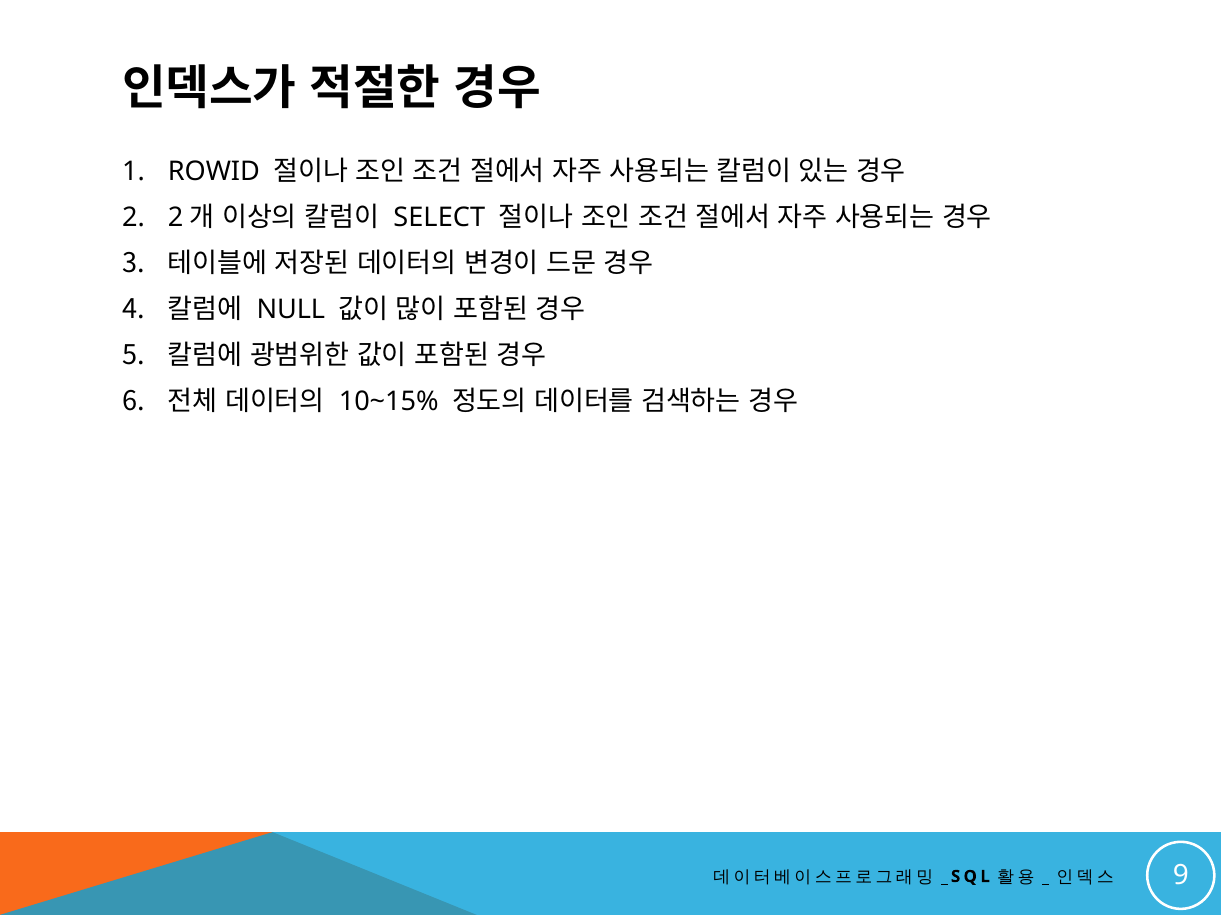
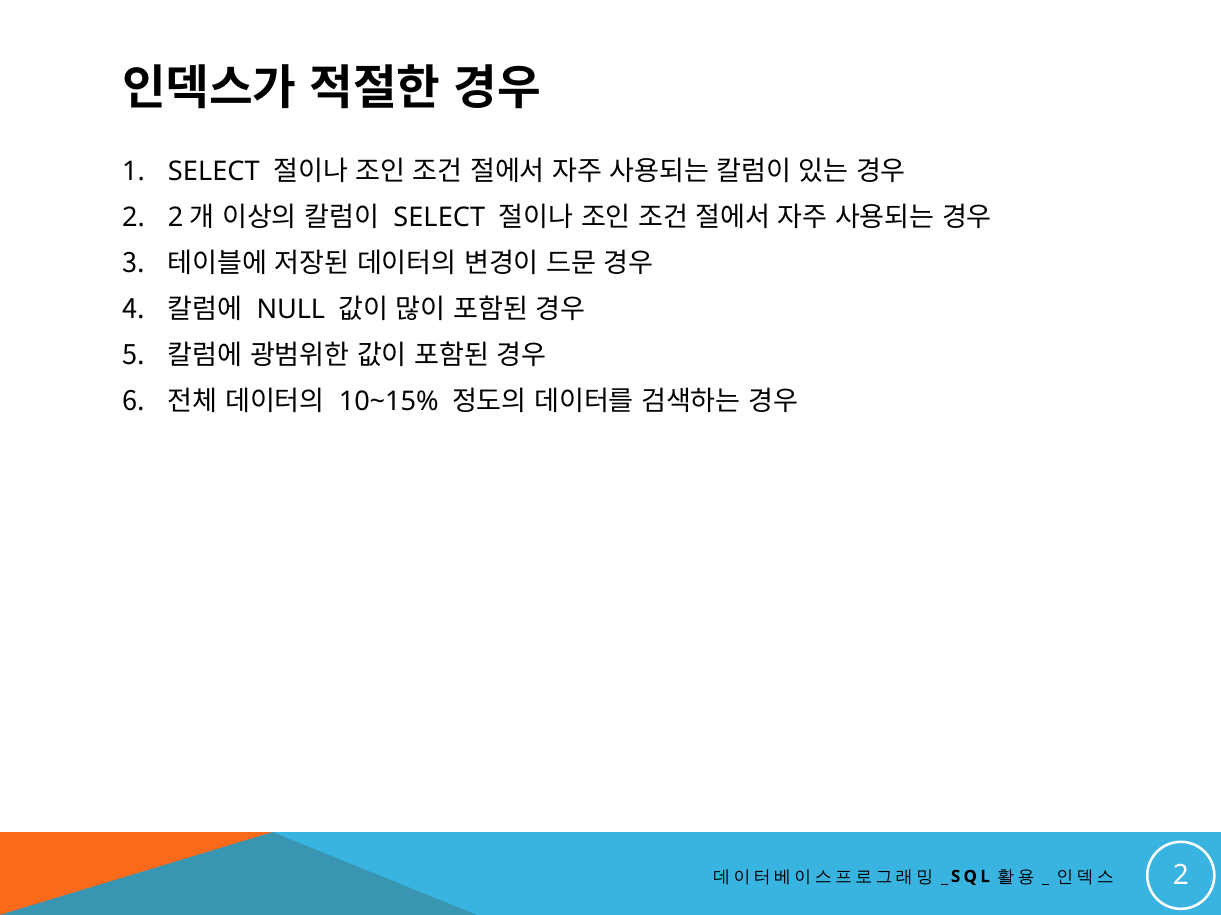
ROWID at (214, 171): ROWID -> SELECT
9 at (1181, 876): 9 -> 2
